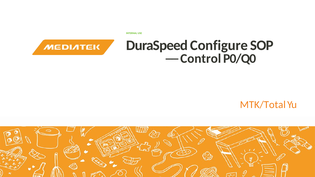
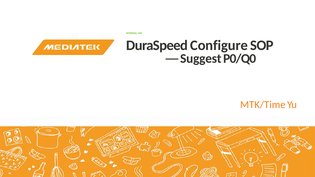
Control: Control -> Suggest
MTK/Total: MTK/Total -> MTK/Time
